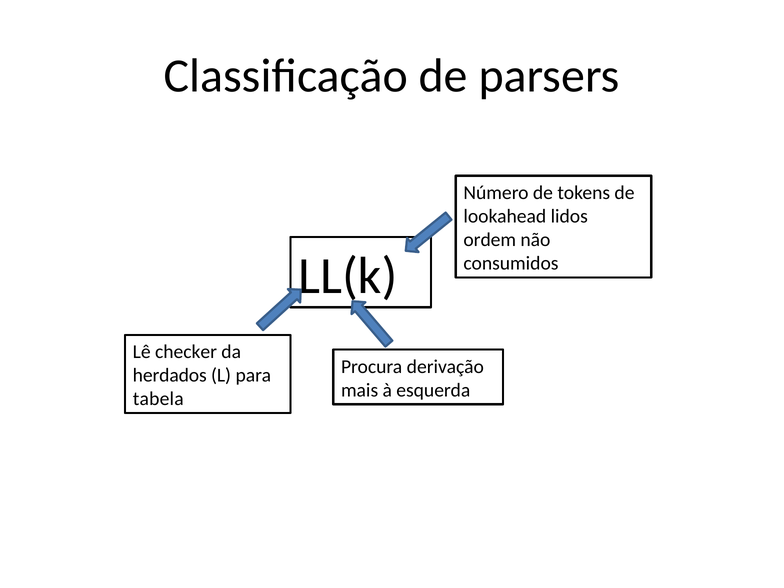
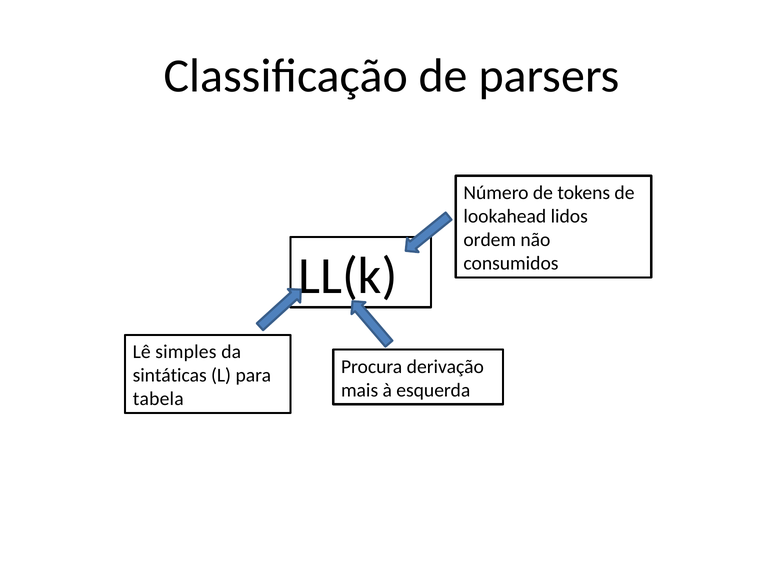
checker: checker -> simples
herdados: herdados -> sintáticas
